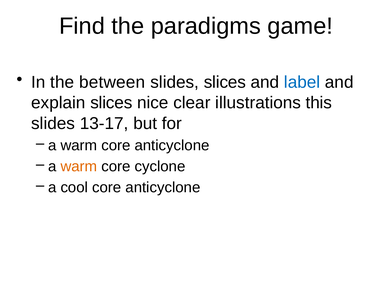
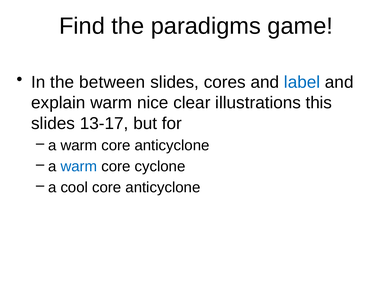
slides slices: slices -> cores
explain slices: slices -> warm
warm at (79, 167) colour: orange -> blue
